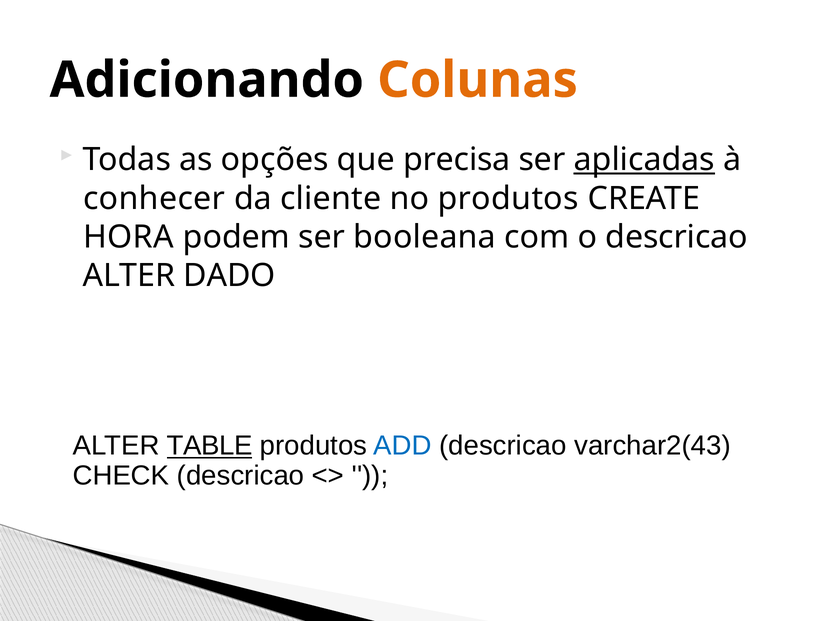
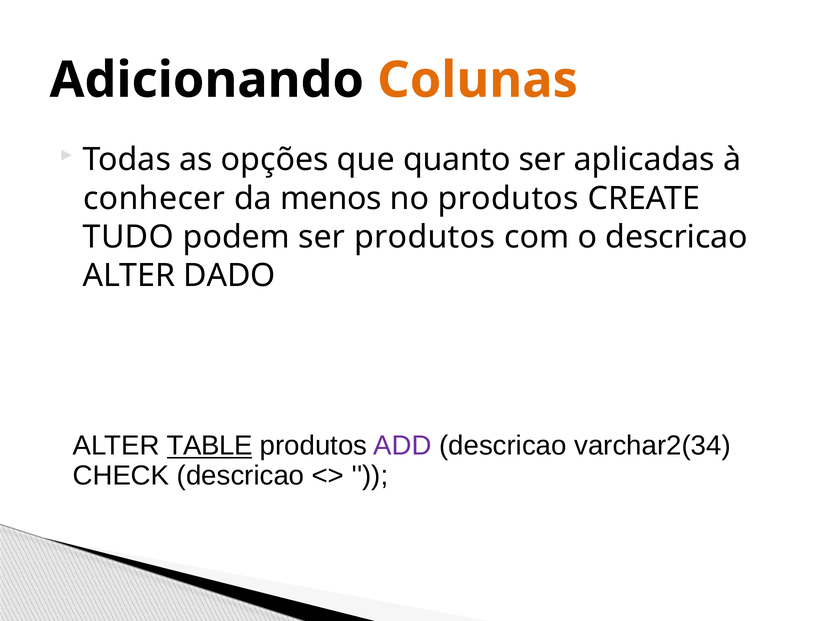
precisa: precisa -> quanto
aplicadas underline: present -> none
cliente: cliente -> menos
HORA: HORA -> TUDO
ser booleana: booleana -> produtos
ADD colour: blue -> purple
varchar2(43: varchar2(43 -> varchar2(34
